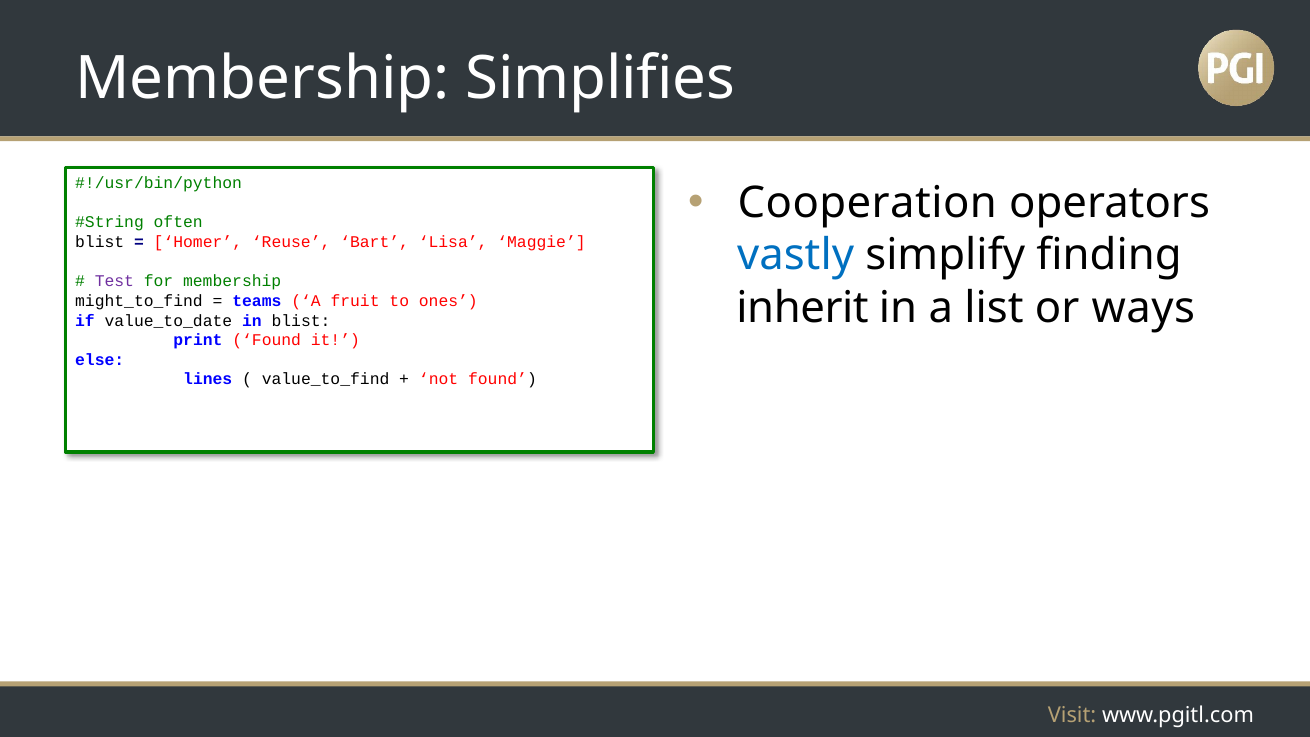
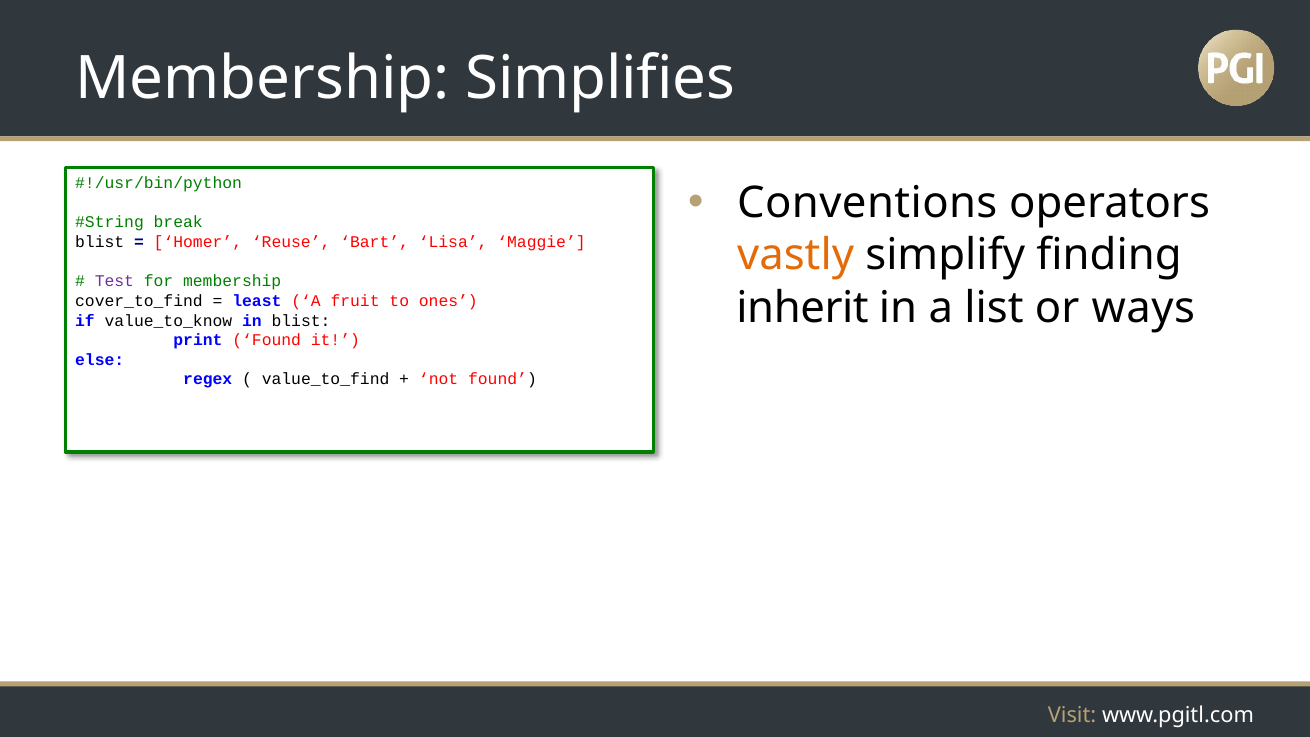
Cooperation: Cooperation -> Conventions
often: often -> break
vastly colour: blue -> orange
might_to_find: might_to_find -> cover_to_find
teams: teams -> least
value_to_date: value_to_date -> value_to_know
lines: lines -> regex
